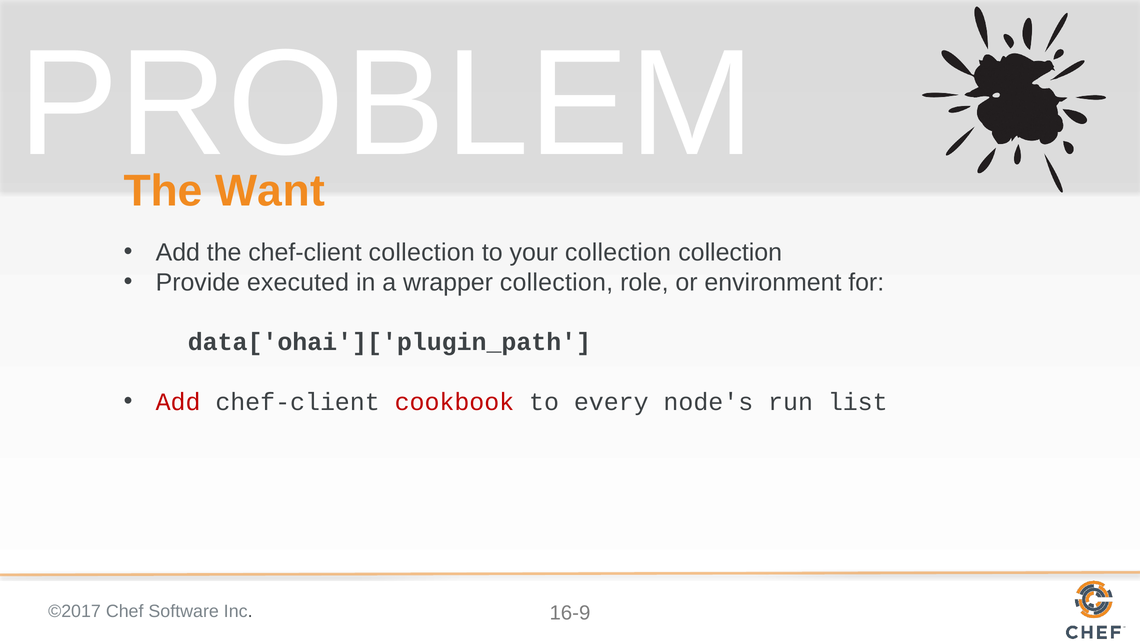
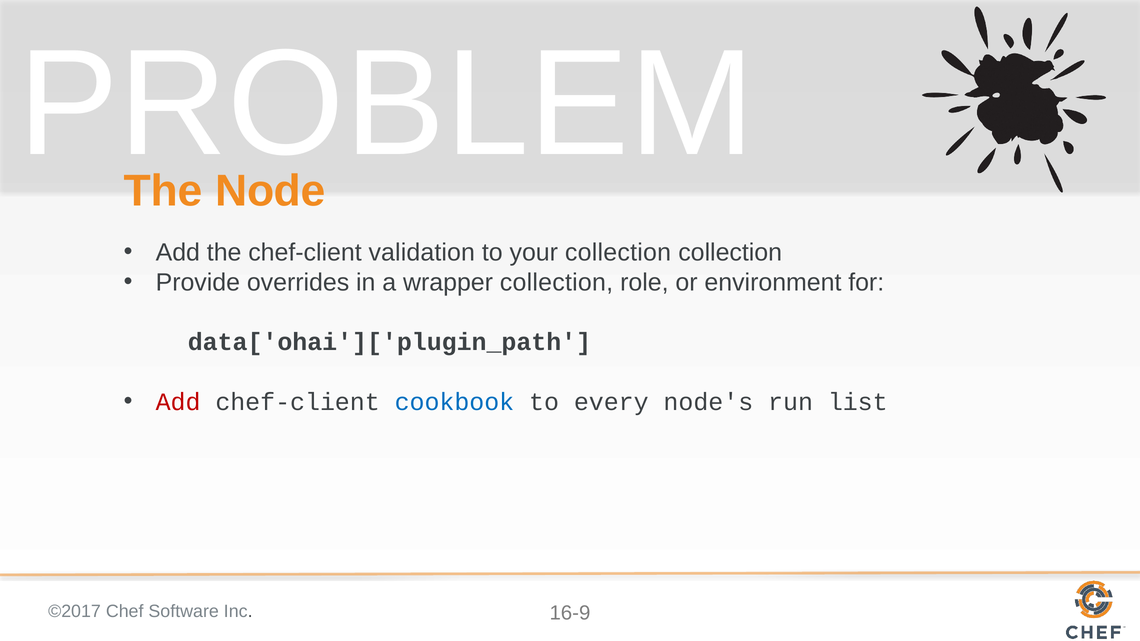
Want: Want -> Node
chef-client collection: collection -> validation
executed: executed -> overrides
cookbook colour: red -> blue
